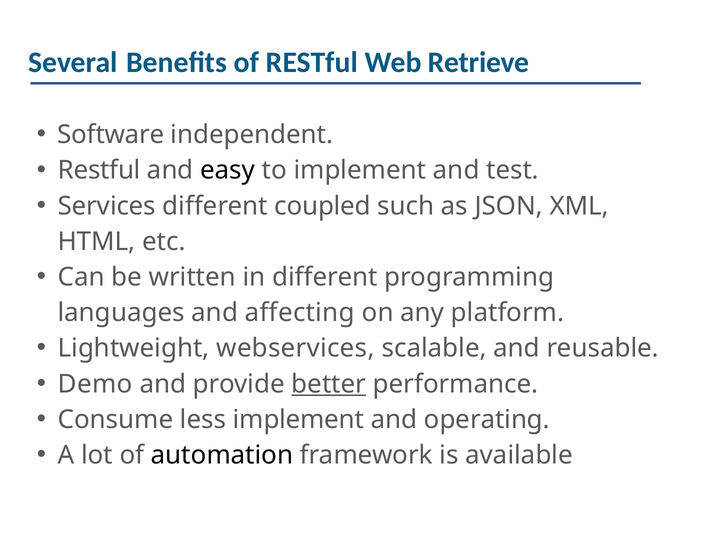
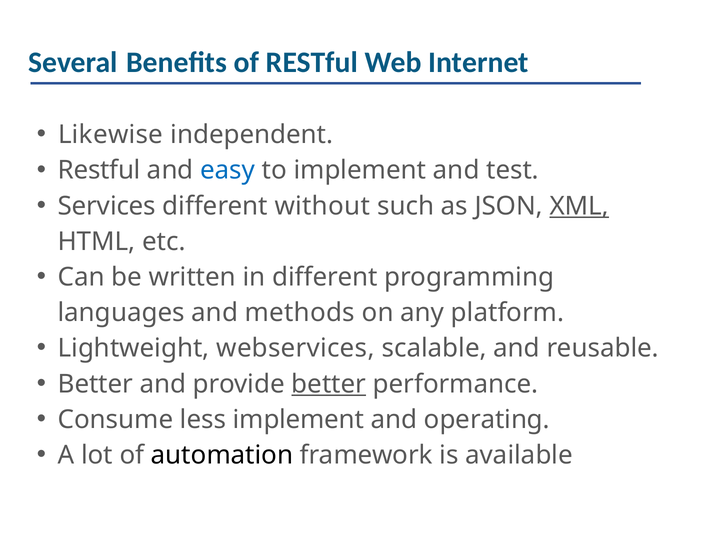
Retrieve: Retrieve -> Internet
Software: Software -> Likewise
easy colour: black -> blue
coupled: coupled -> without
XML underline: none -> present
affecting: affecting -> methods
Demo at (95, 384): Demo -> Better
